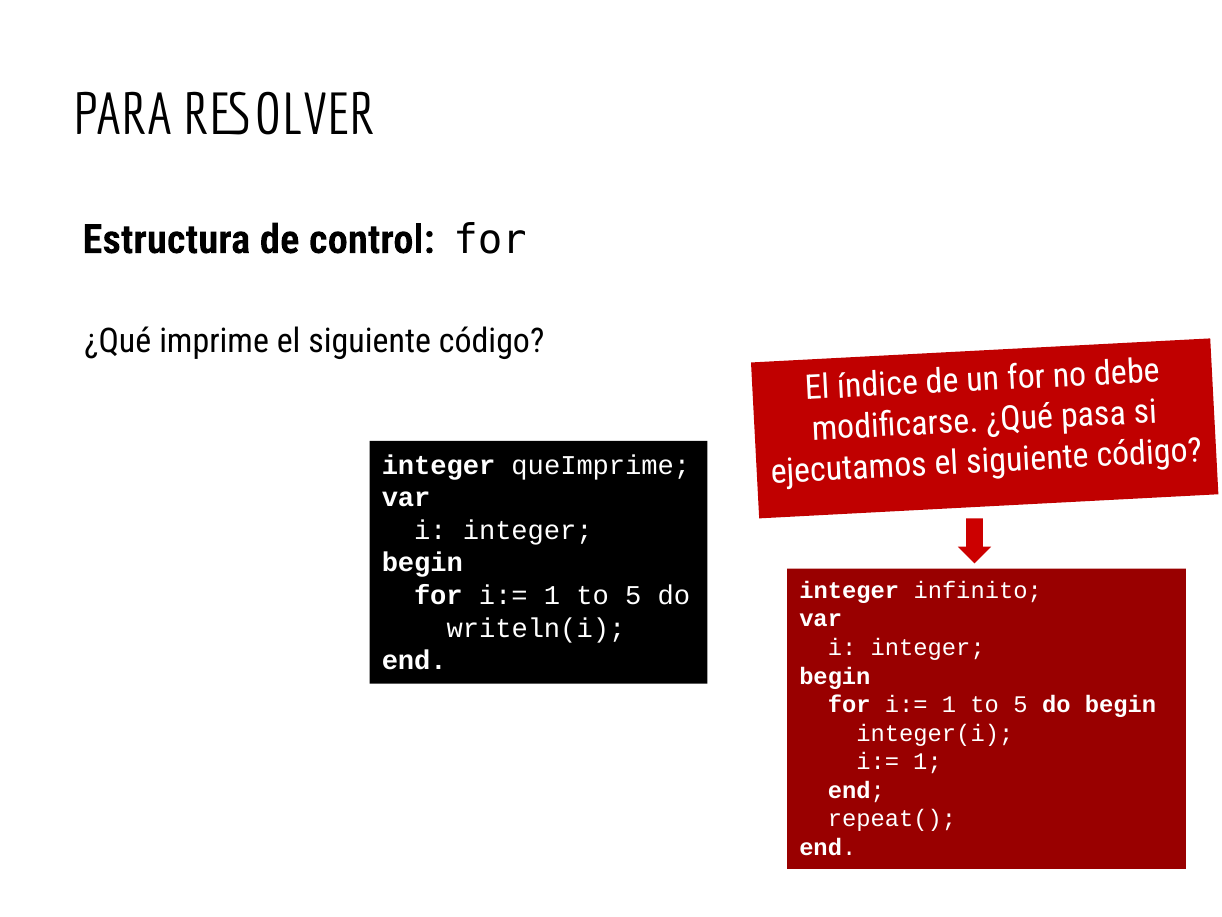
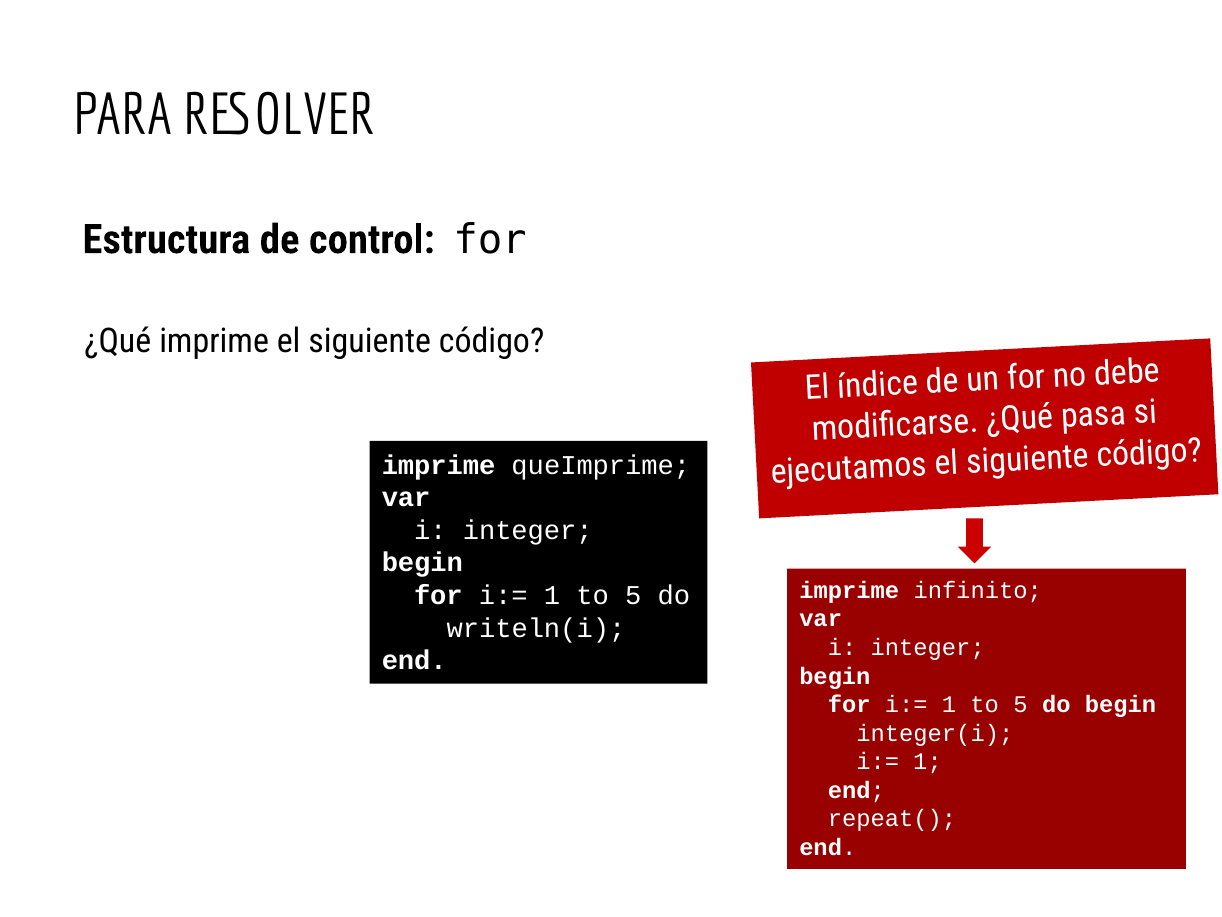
integer at (439, 465): integer -> imprime
integer at (849, 590): integer -> imprime
